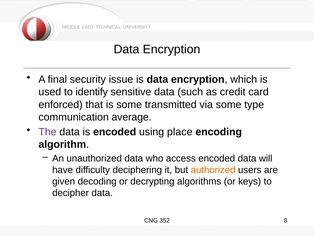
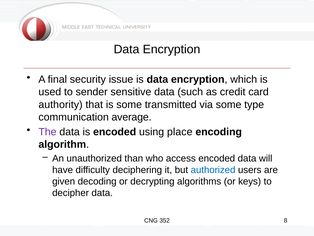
identify: identify -> sender
enforced: enforced -> authority
unauthorized data: data -> than
authorized colour: orange -> blue
